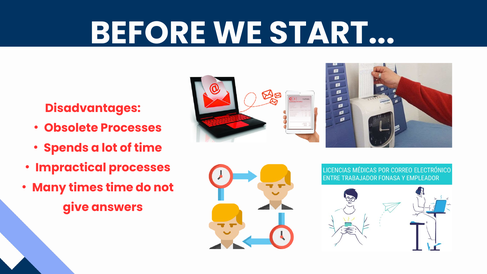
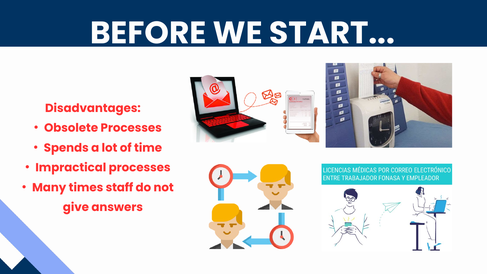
times time: time -> staff
